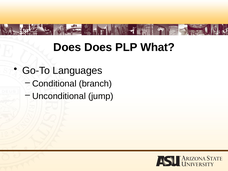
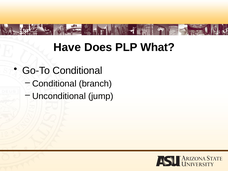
Does at (67, 47): Does -> Have
Go-To Languages: Languages -> Conditional
